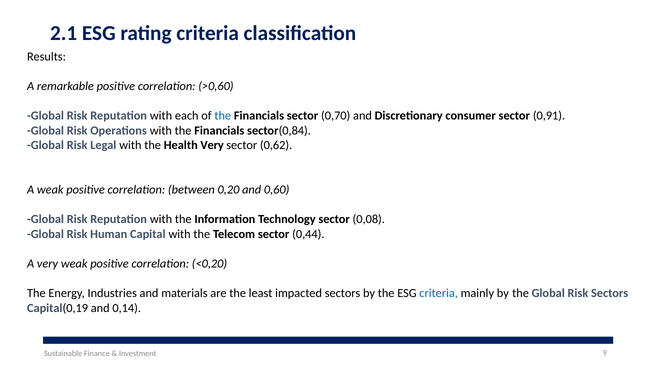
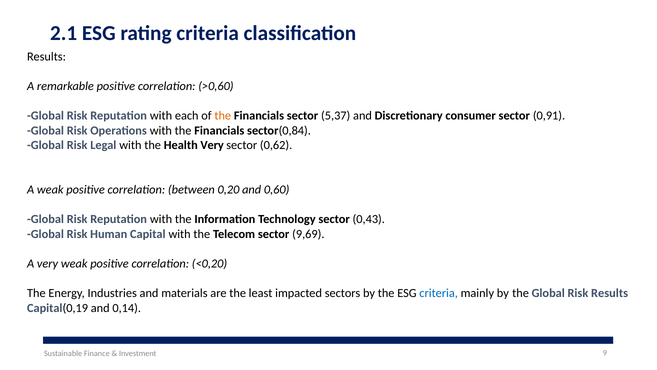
the at (223, 116) colour: blue -> orange
0,70: 0,70 -> 5,37
0,08: 0,08 -> 0,43
0,44: 0,44 -> 9,69
Risk Sectors: Sectors -> Results
